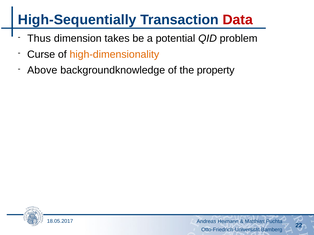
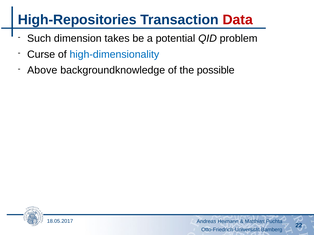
High-Sequentially: High-Sequentially -> High-Repositories
Thus: Thus -> Such
high-dimensionality colour: orange -> blue
property: property -> possible
